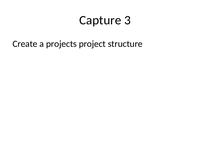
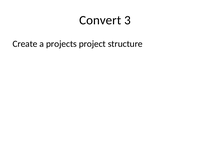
Capture: Capture -> Convert
